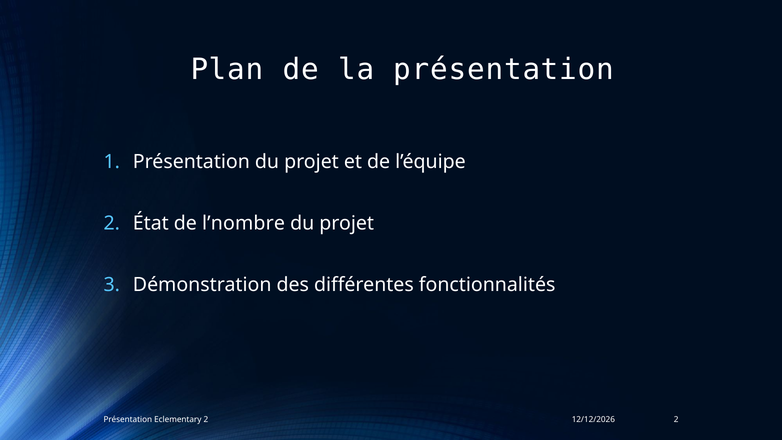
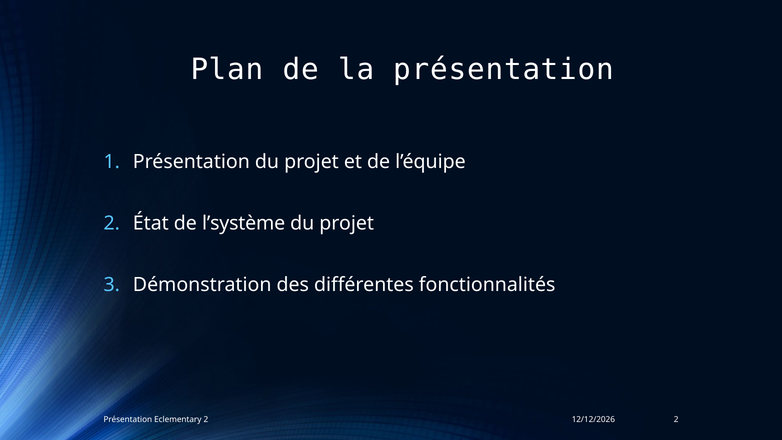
l’nombre: l’nombre -> l’système
